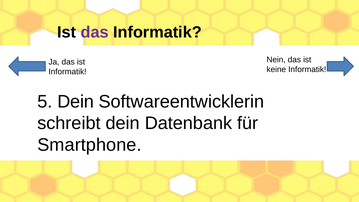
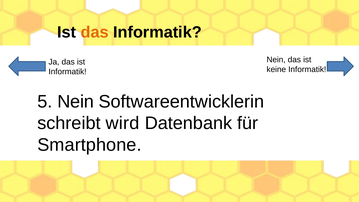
das at (95, 32) colour: purple -> orange
5 Dein: Dein -> Nein
schreibt dein: dein -> wird
